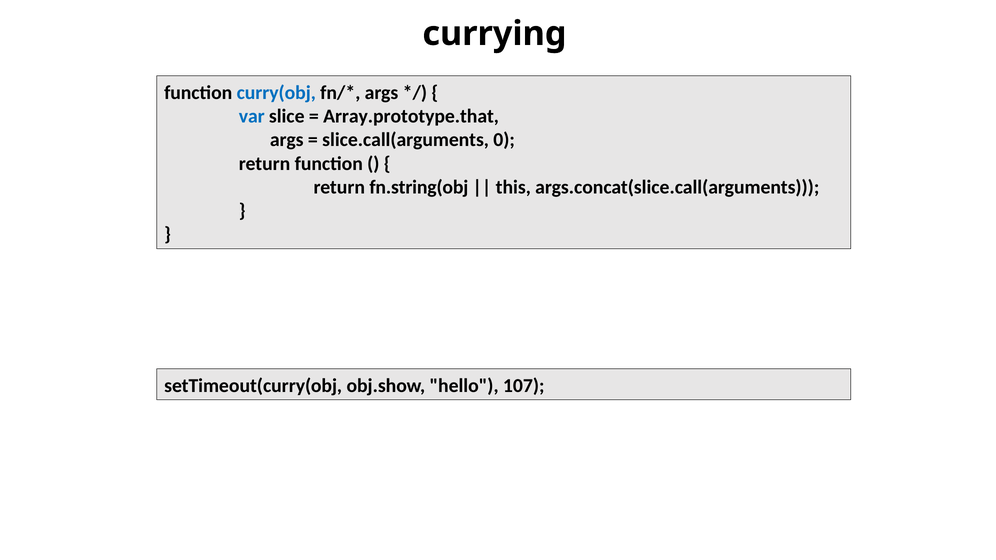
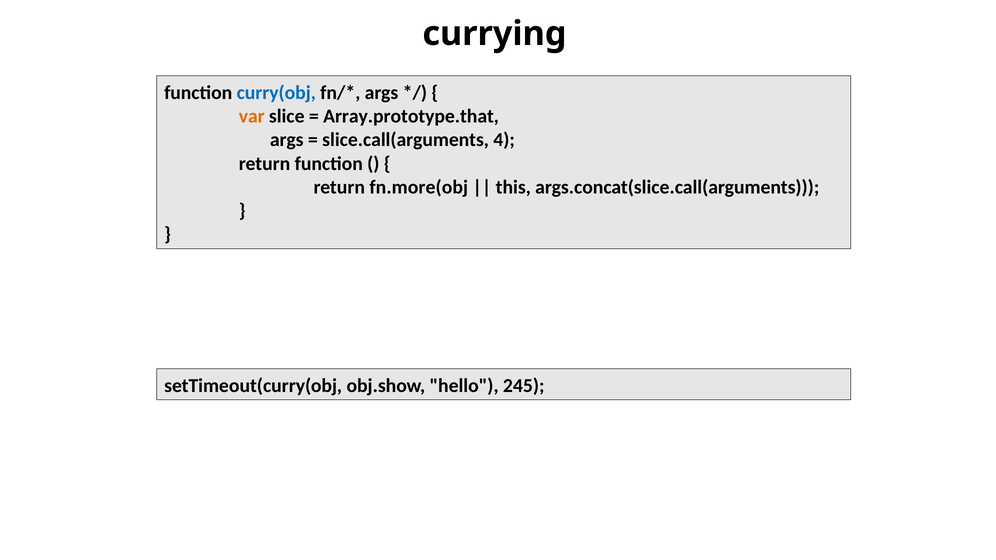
var colour: blue -> orange
0: 0 -> 4
fn.string(obj: fn.string(obj -> fn.more(obj
107: 107 -> 245
